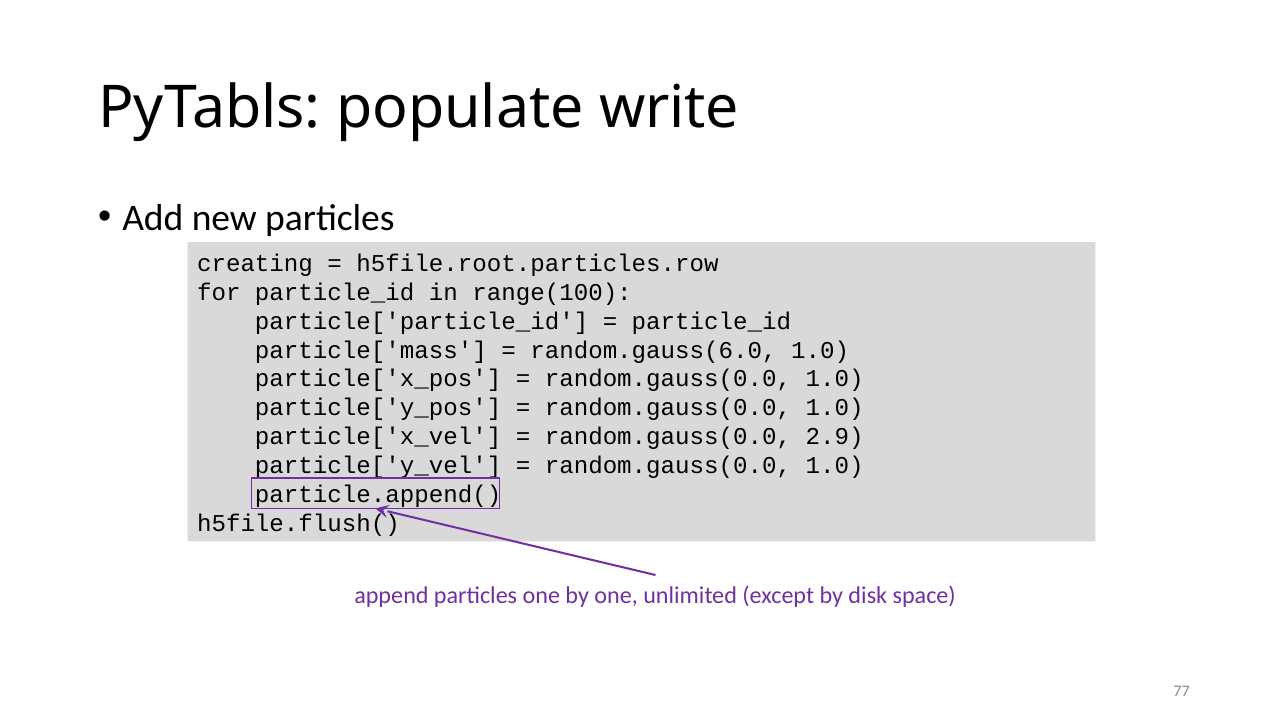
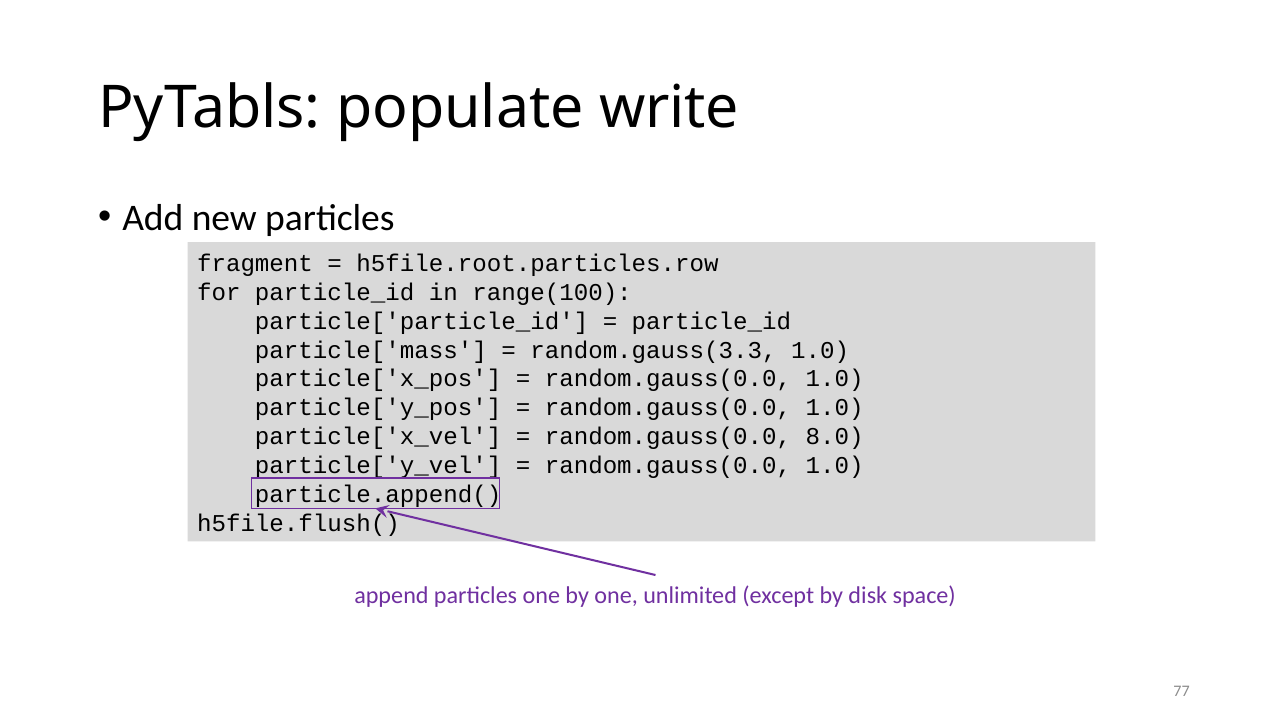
creating: creating -> fragment
random.gauss(6.0: random.gauss(6.0 -> random.gauss(3.3
2.9: 2.9 -> 8.0
